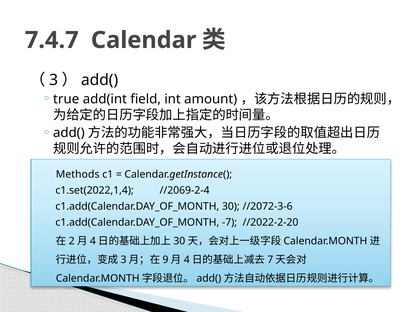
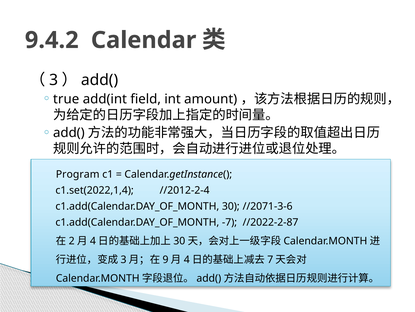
7.4.7: 7.4.7 -> 9.4.2
Methods: Methods -> Program
//2069-2-4: //2069-2-4 -> //2012-2-4
//2072-3-6: //2072-3-6 -> //2071-3-6
//2022-2-20: //2022-2-20 -> //2022-2-87
